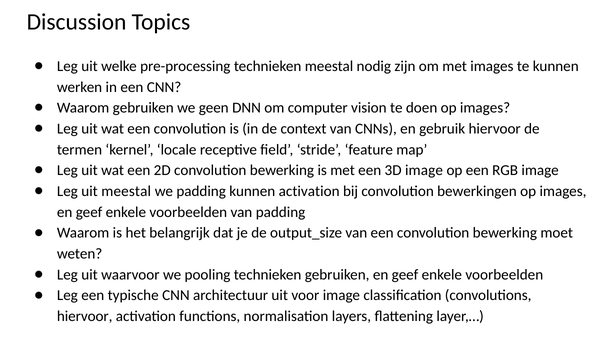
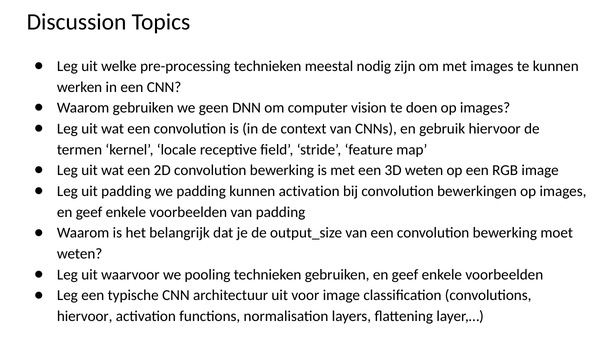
3D image: image -> weten
uit meestal: meestal -> padding
